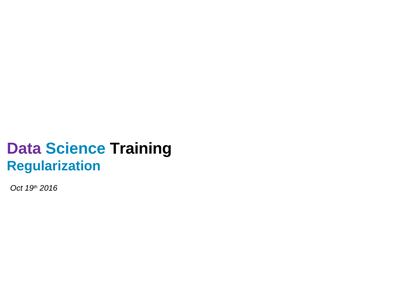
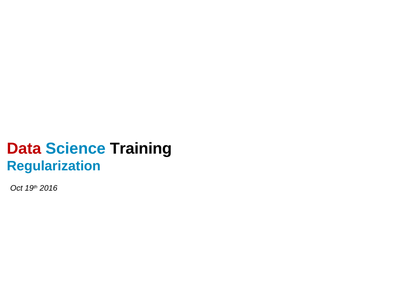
Data colour: purple -> red
